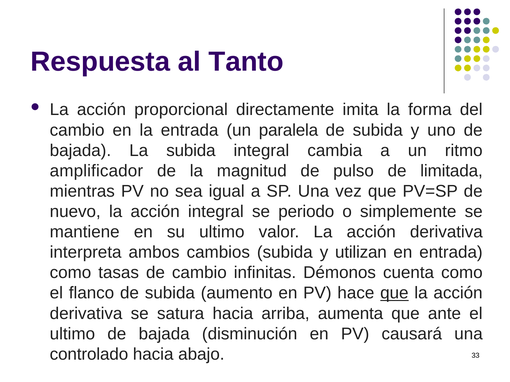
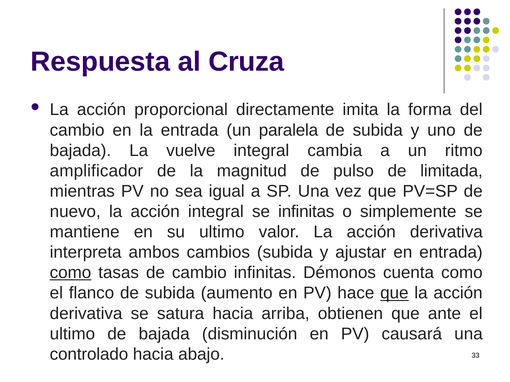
Tanto: Tanto -> Cruza
La subida: subida -> vuelve
se periodo: periodo -> infinitas
utilizan: utilizan -> ajustar
como at (70, 273) underline: none -> present
aumenta: aumenta -> obtienen
